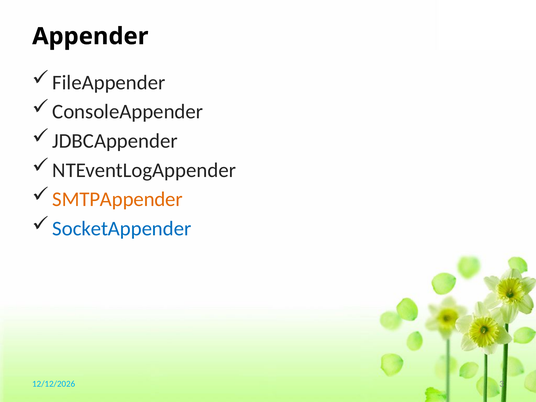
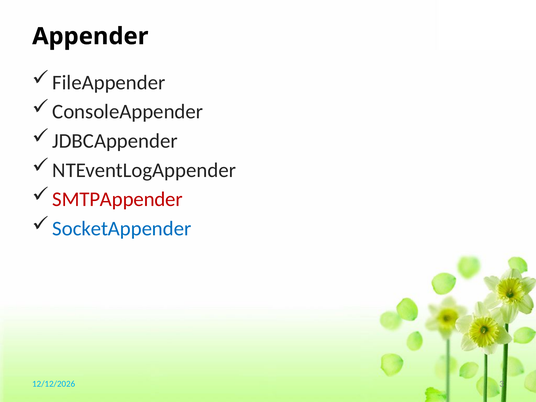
SMTPAppender colour: orange -> red
